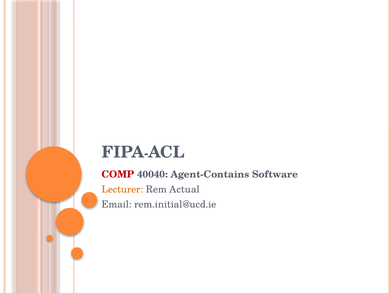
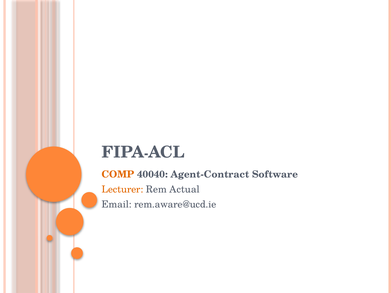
COMP colour: red -> orange
Agent-Contains: Agent-Contains -> Agent-Contract
rem.initial@ucd.ie: rem.initial@ucd.ie -> rem.aware@ucd.ie
